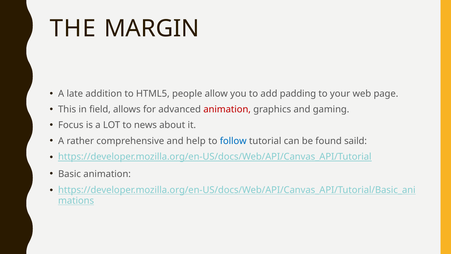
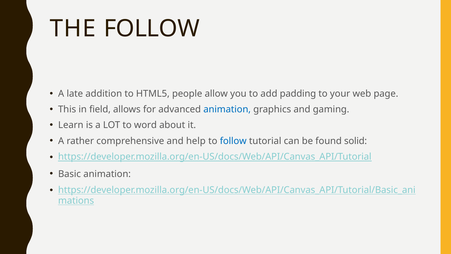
THE MARGIN: MARGIN -> FOLLOW
animation at (227, 109) colour: red -> blue
Focus: Focus -> Learn
news: news -> word
saild: saild -> solid
